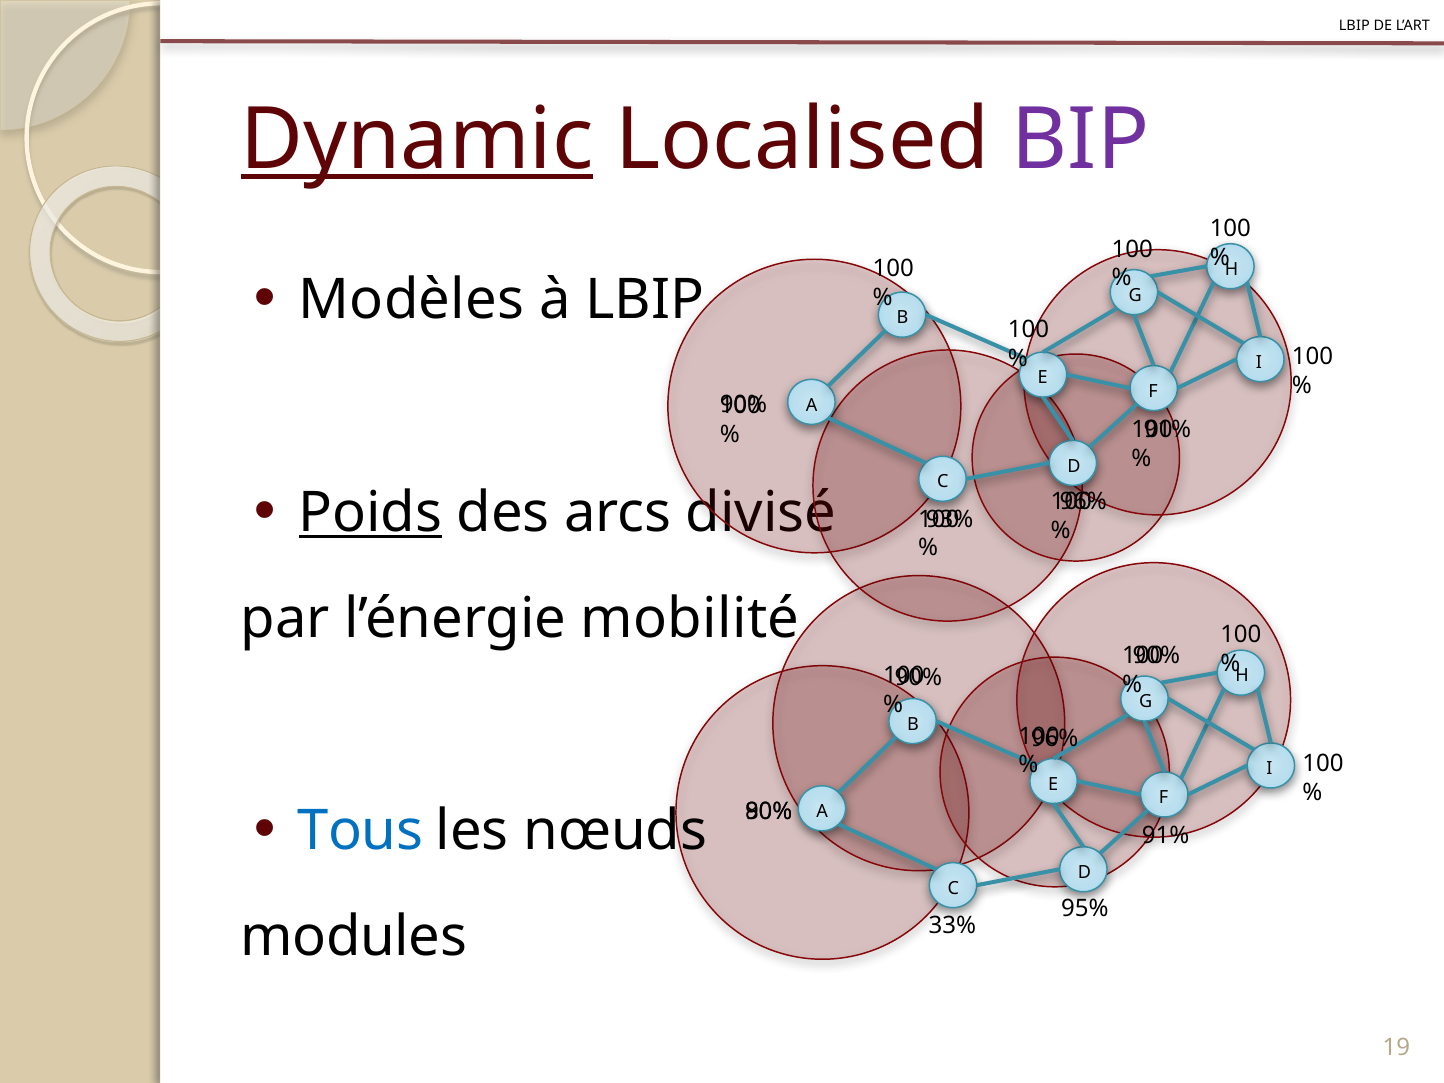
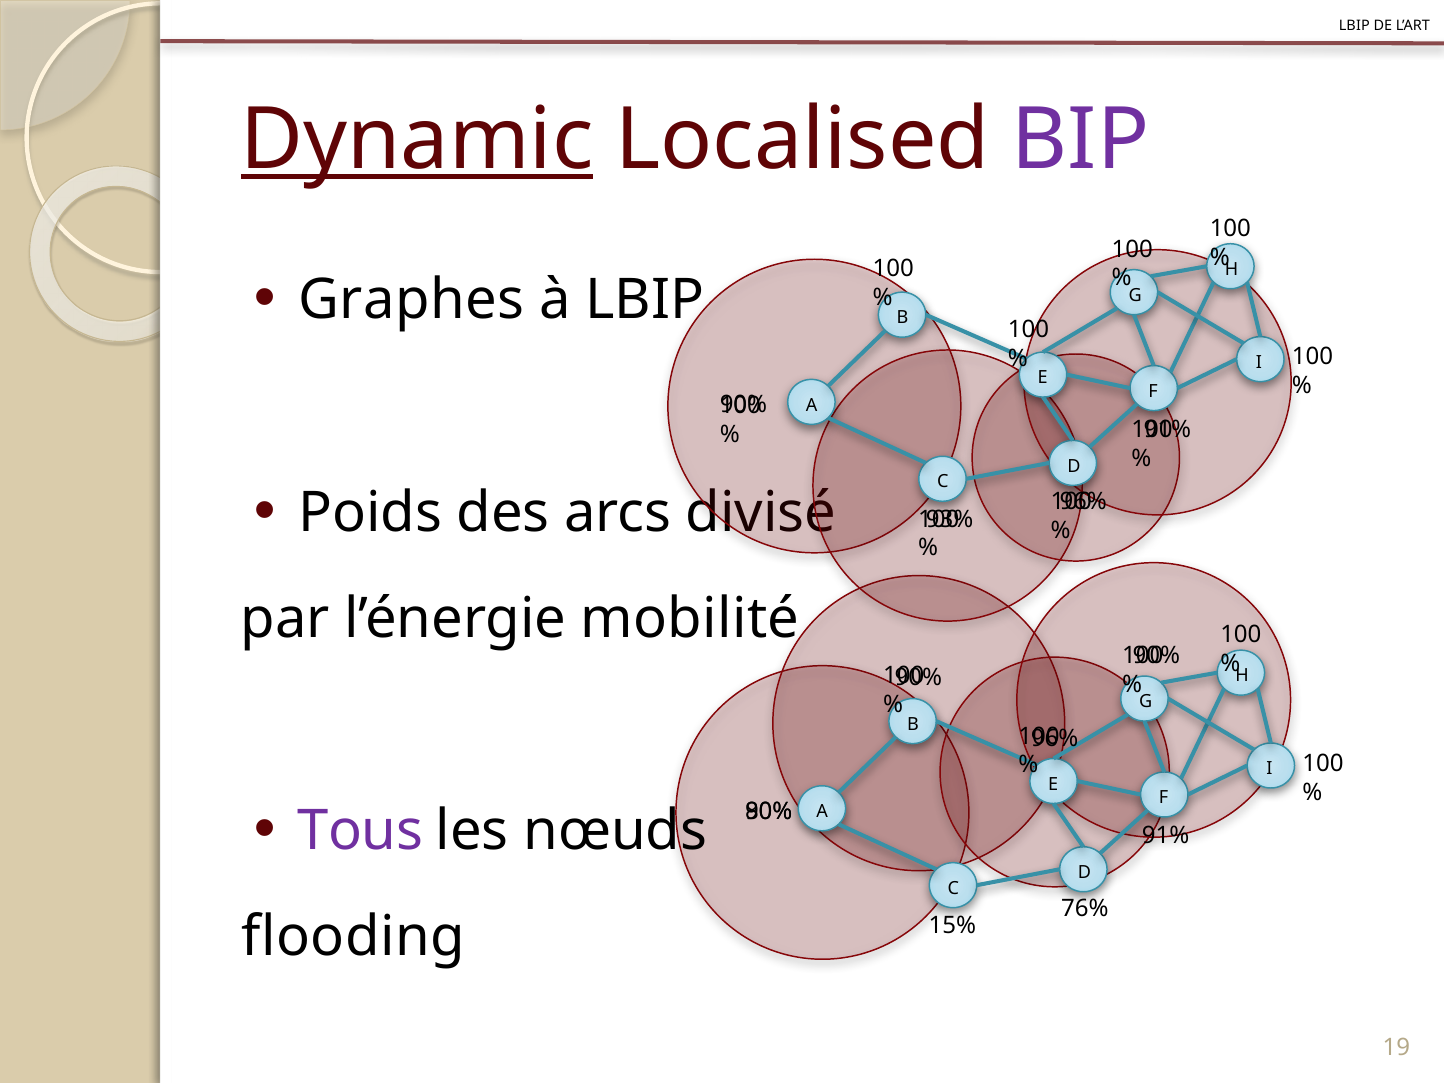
Modèles: Modèles -> Graphes
Poids underline: present -> none
Tous colour: blue -> purple
95%: 95% -> 76%
33%: 33% -> 15%
modules: modules -> flooding
